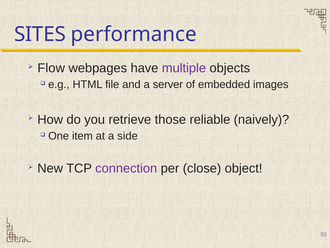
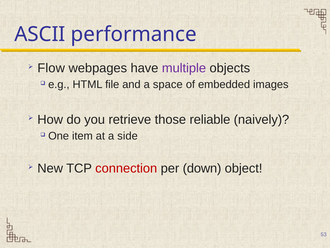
SITES: SITES -> ASCII
server: server -> space
connection colour: purple -> red
close: close -> down
